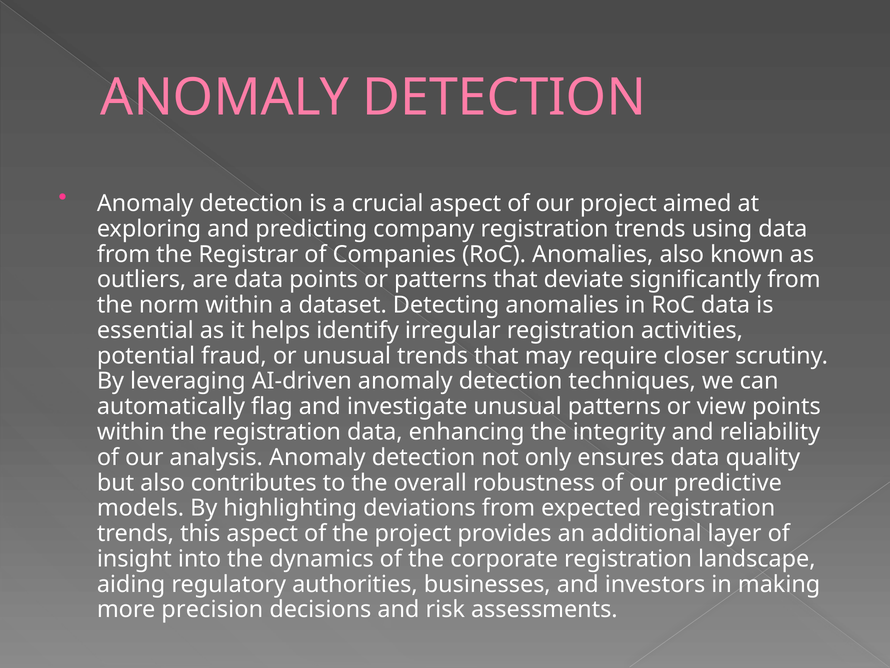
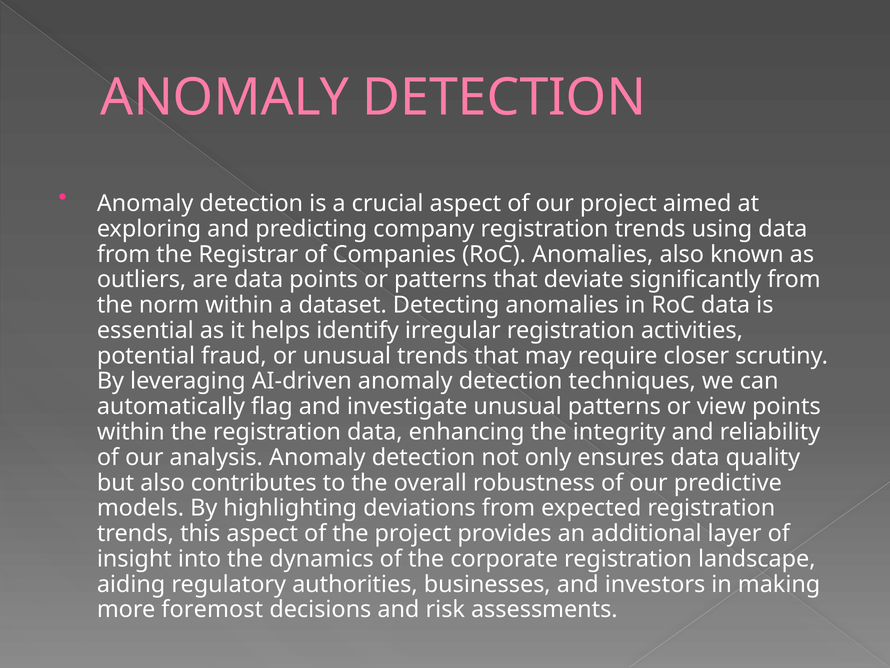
precision: precision -> foremost
